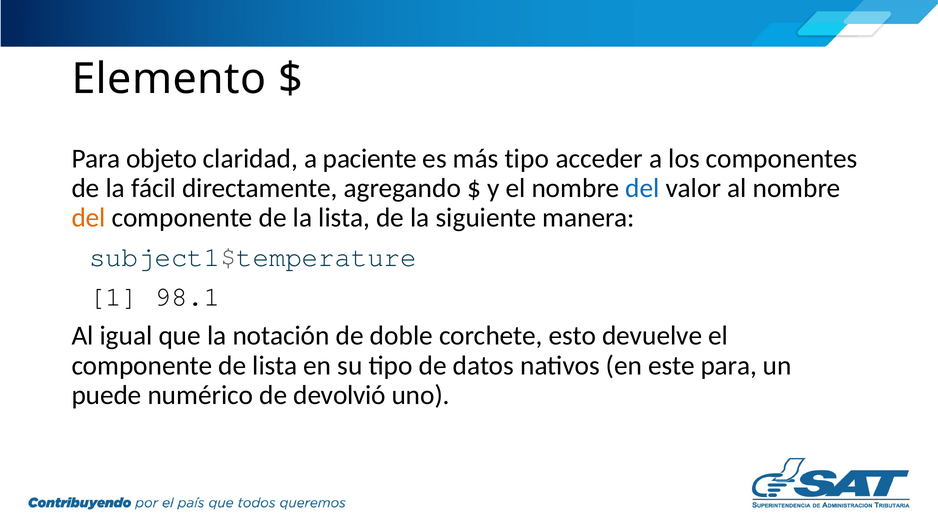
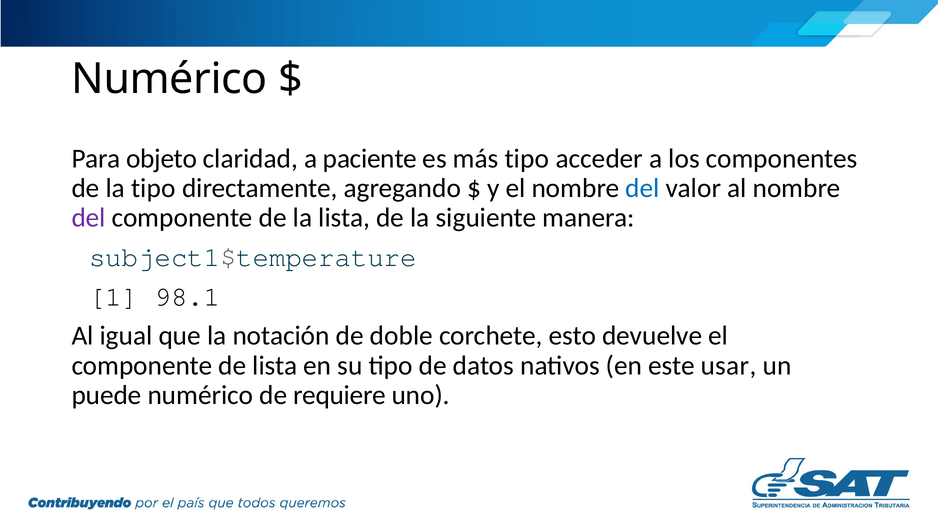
Elemento at (169, 79): Elemento -> Numérico
la fácil: fácil -> tipo
del at (89, 218) colour: orange -> purple
este para: para -> usar
devolvió: devolvió -> requiere
